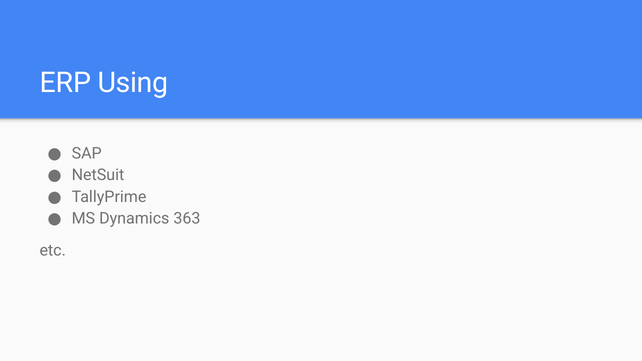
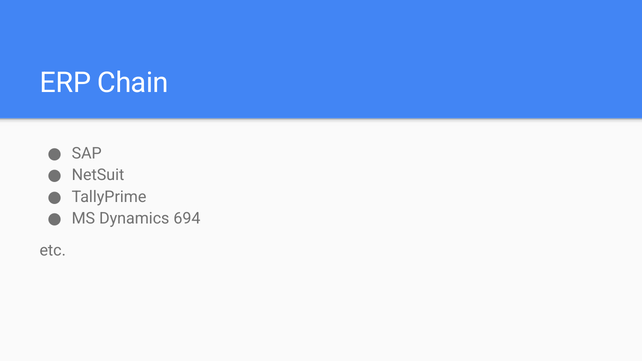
Using: Using -> Chain
363: 363 -> 694
